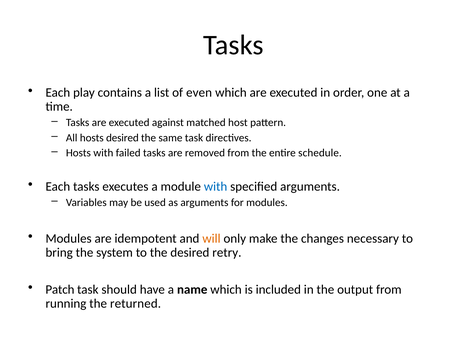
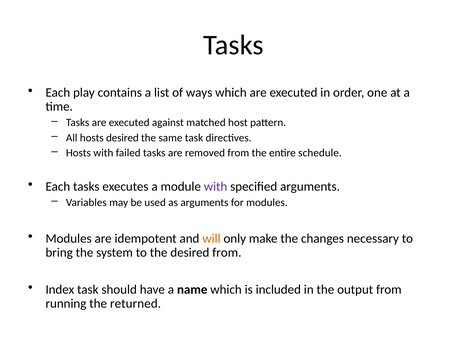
even: even -> ways
with at (216, 187) colour: blue -> purple
desired retry: retry -> from
Patch: Patch -> Index
